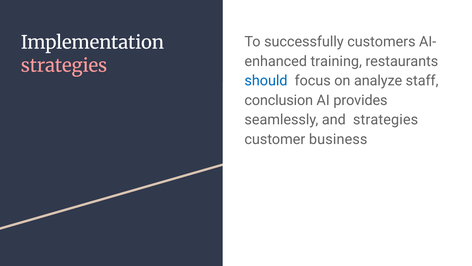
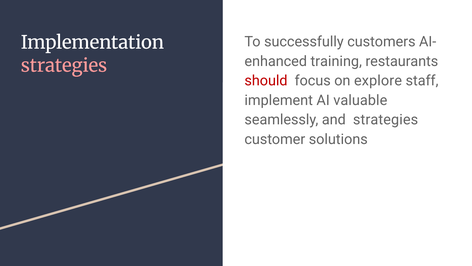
should colour: blue -> red
analyze: analyze -> explore
conclusion: conclusion -> implement
provides: provides -> valuable
business: business -> solutions
